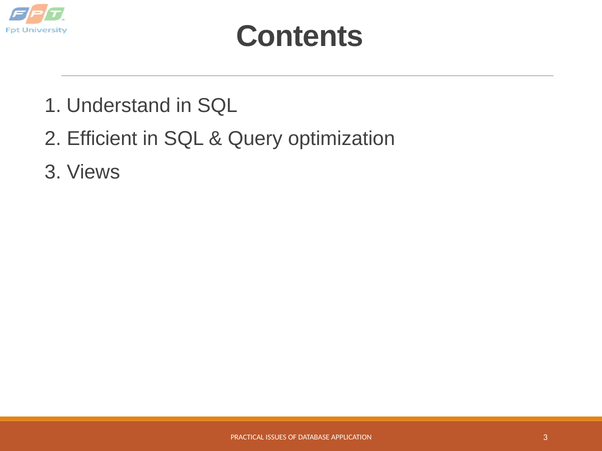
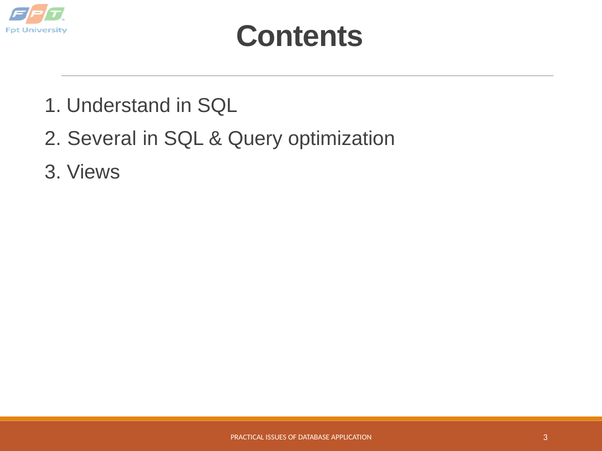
Efficient: Efficient -> Several
